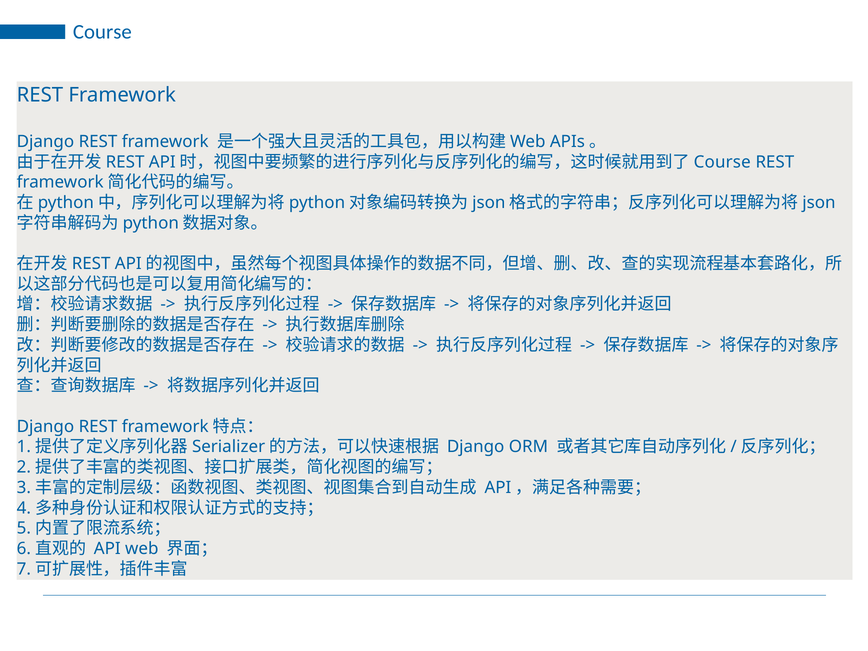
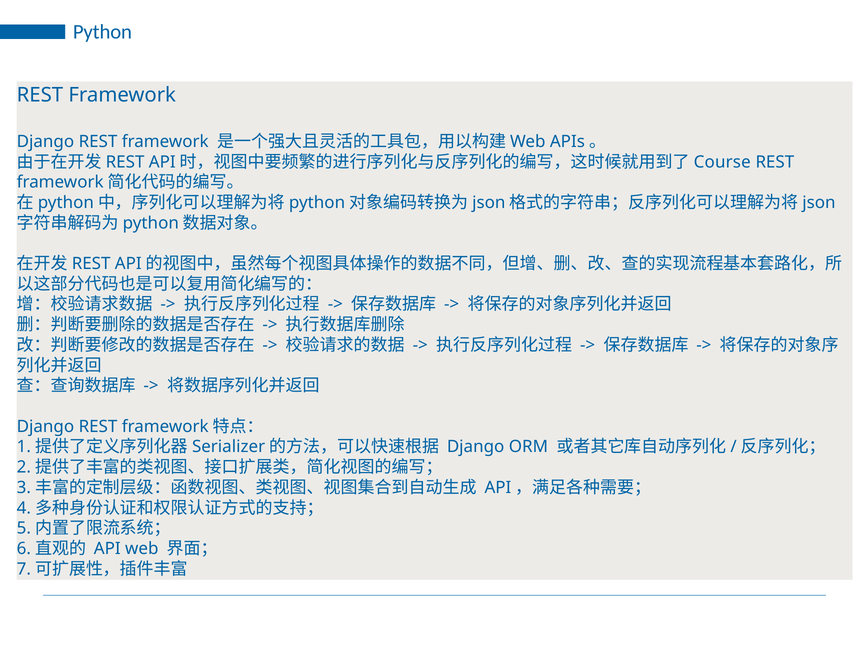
Course at (102, 32): Course -> Python
